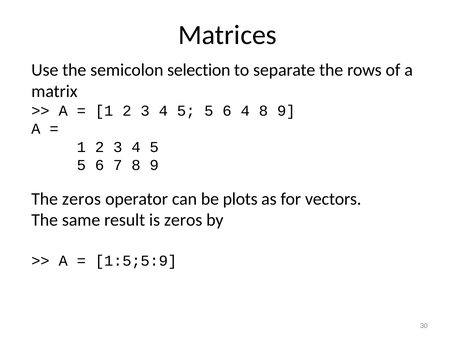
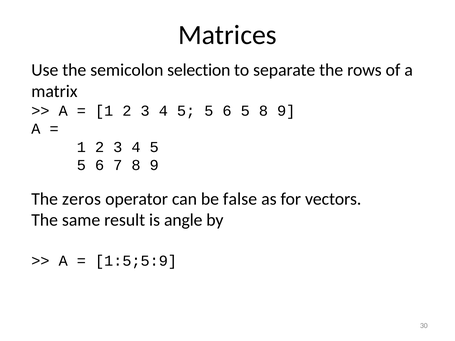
6 4: 4 -> 5
plots: plots -> false
is zeros: zeros -> angle
